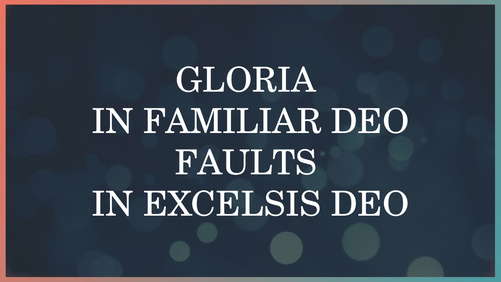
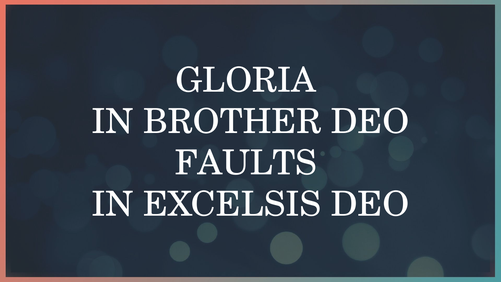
FAMILIAR: FAMILIAR -> BROTHER
